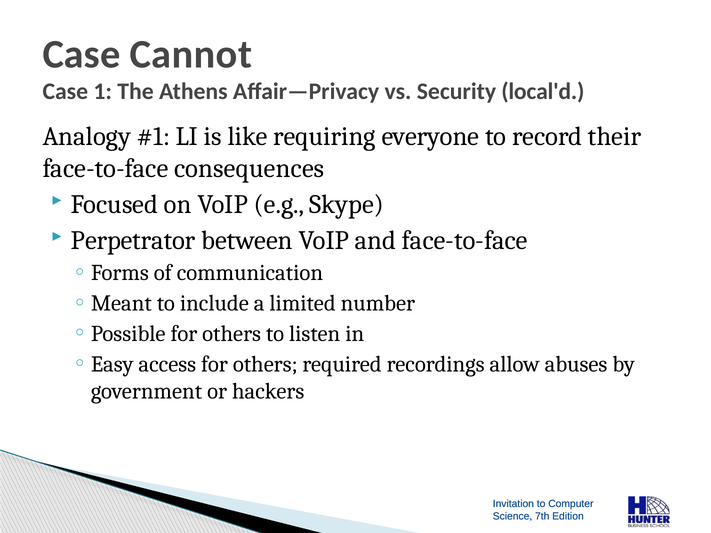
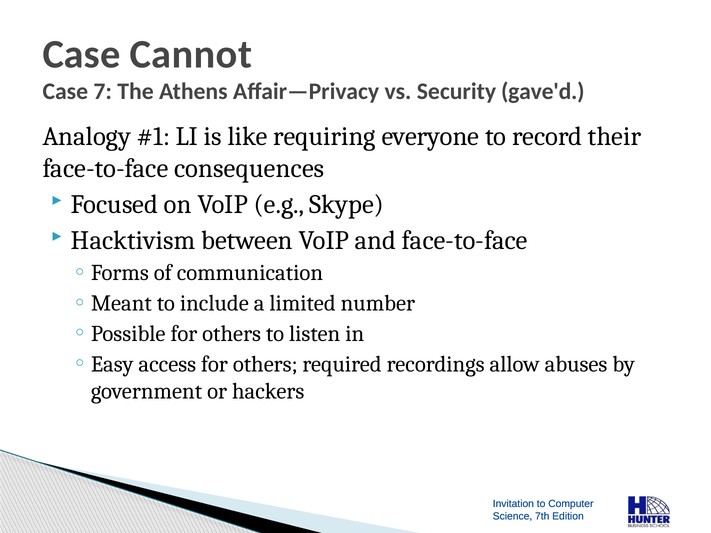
1: 1 -> 7
local'd: local'd -> gave'd
Perpetrator: Perpetrator -> Hacktivism
